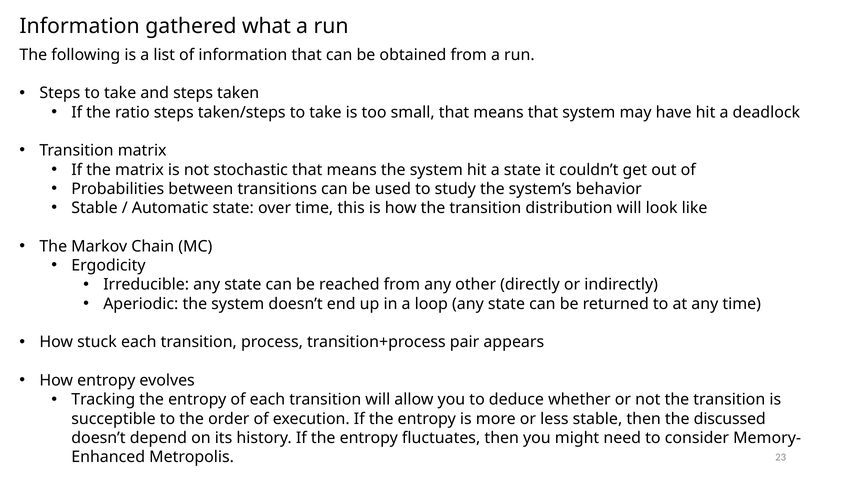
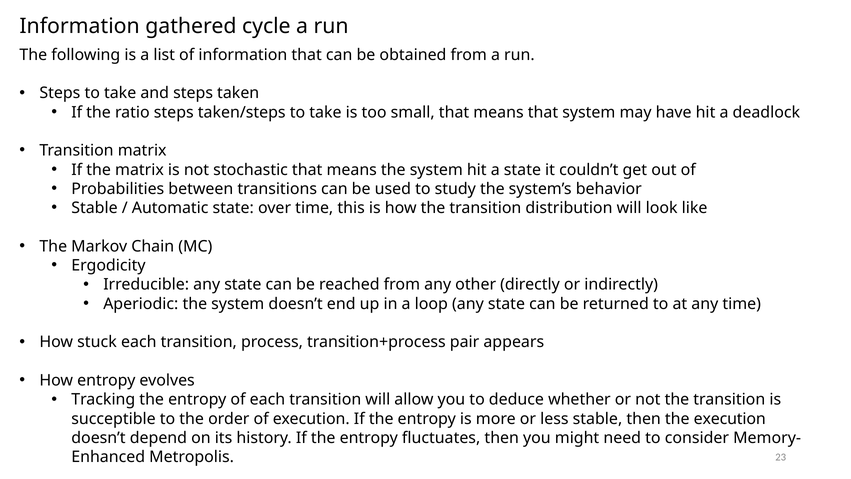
what: what -> cycle
the discussed: discussed -> execution
